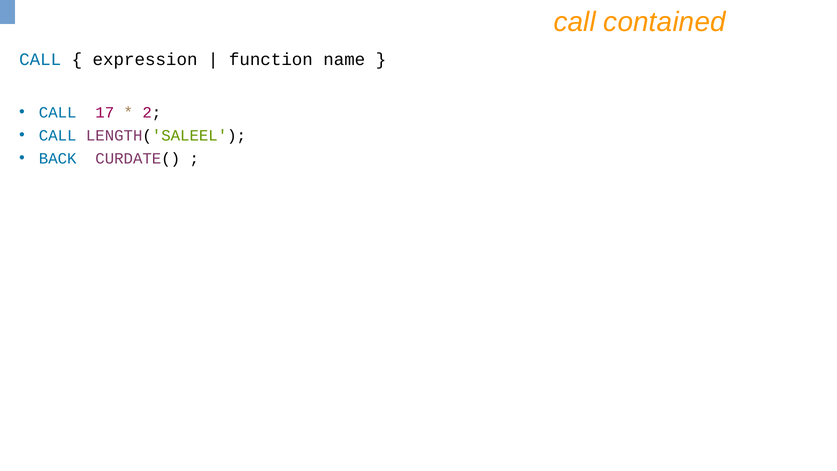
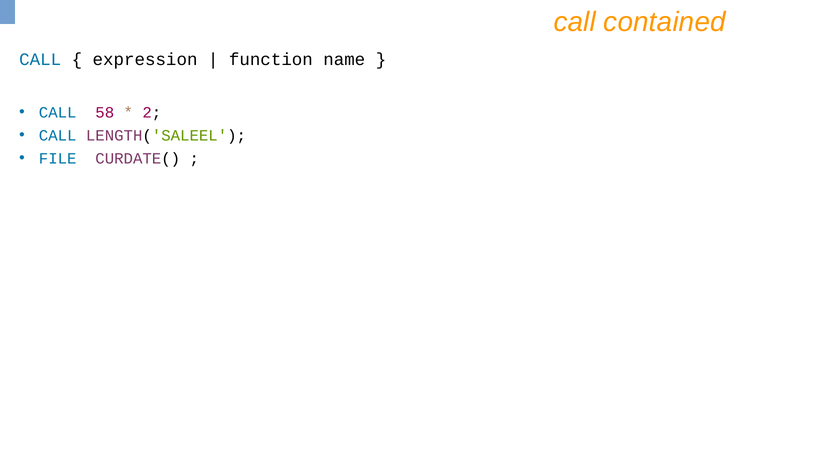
17: 17 -> 58
BACK: BACK -> FILE
